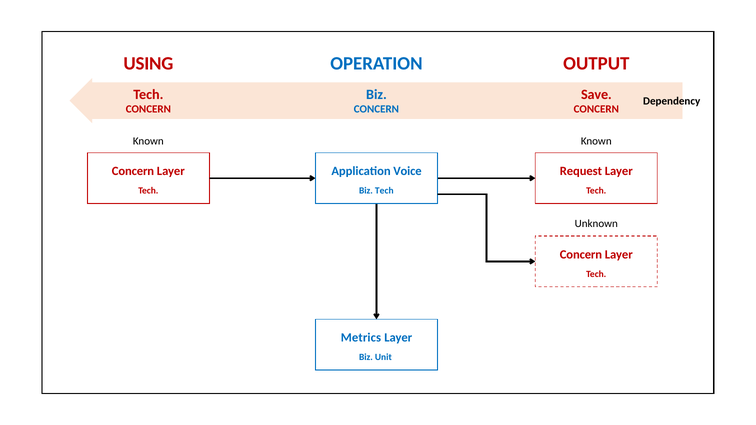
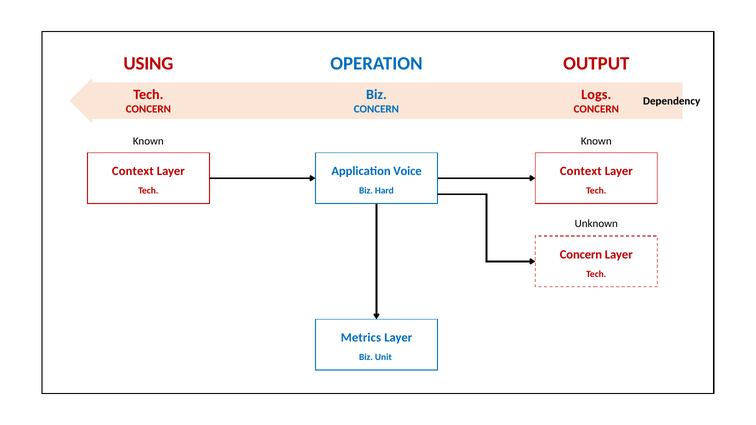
Save: Save -> Logs
Concern at (133, 171): Concern -> Context
Request at (581, 171): Request -> Context
Biz Tech: Tech -> Hard
